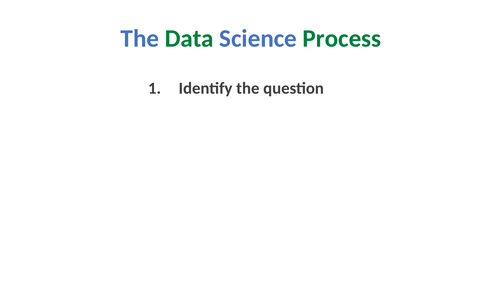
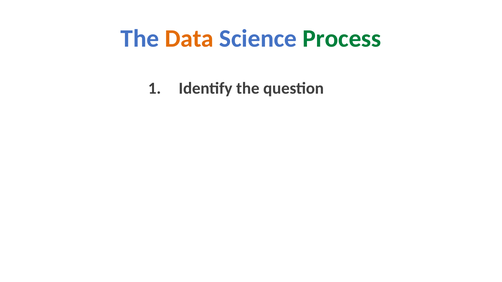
Data colour: green -> orange
